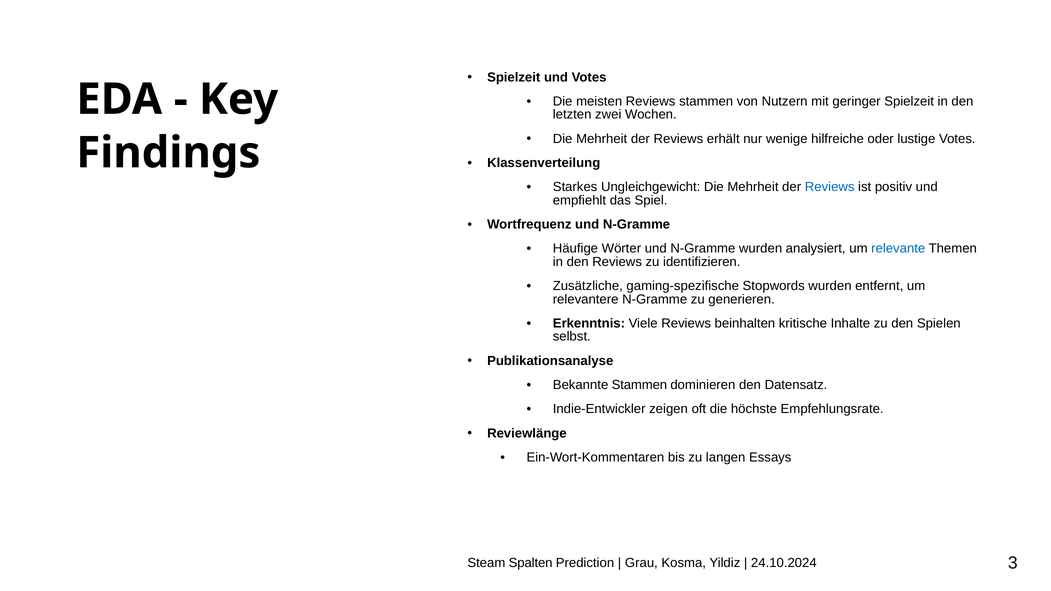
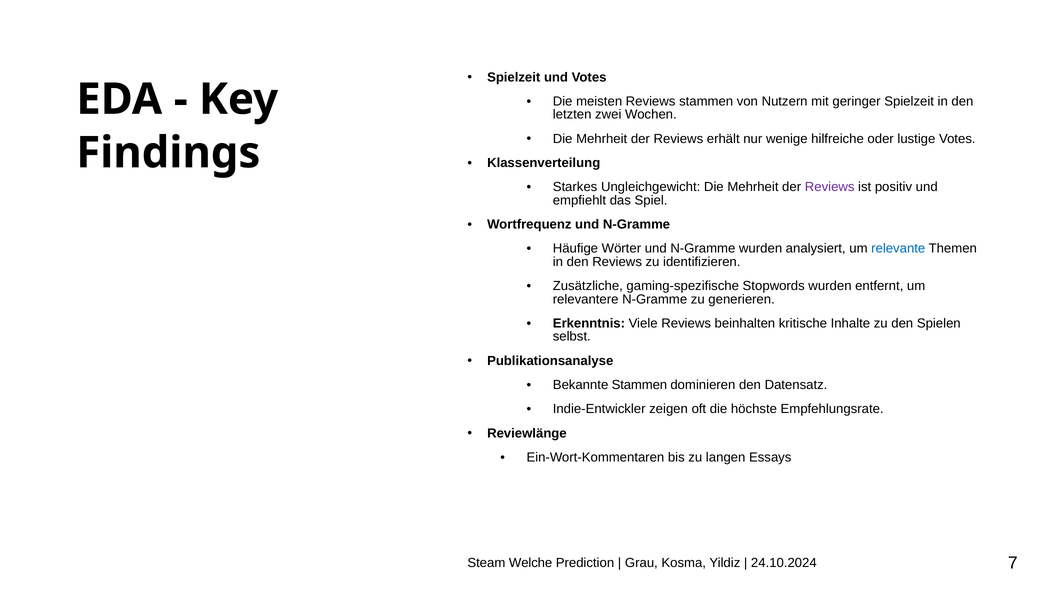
Reviews at (830, 187) colour: blue -> purple
Spalten: Spalten -> Welche
3: 3 -> 7
